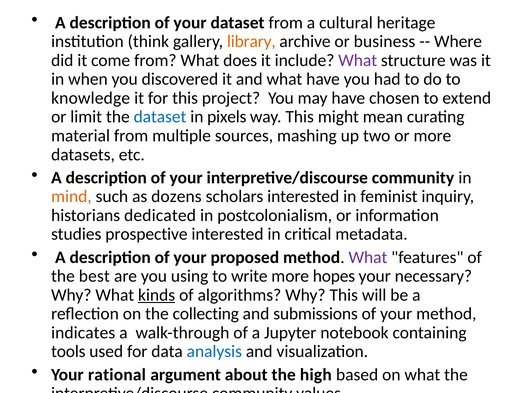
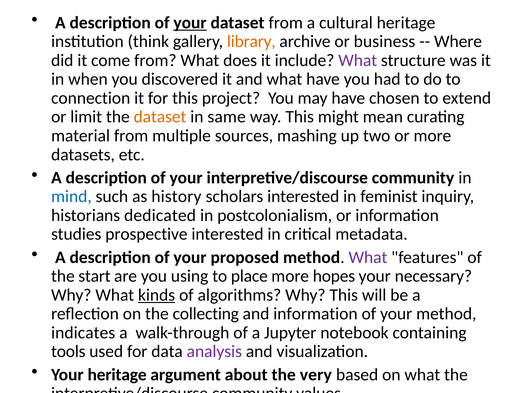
your at (190, 23) underline: none -> present
knowledge: knowledge -> connection
dataset at (160, 117) colour: blue -> orange
pixels: pixels -> same
mind colour: orange -> blue
dozens: dozens -> history
best: best -> start
write: write -> place
and submissions: submissions -> information
analysis colour: blue -> purple
Your rational: rational -> heritage
high: high -> very
